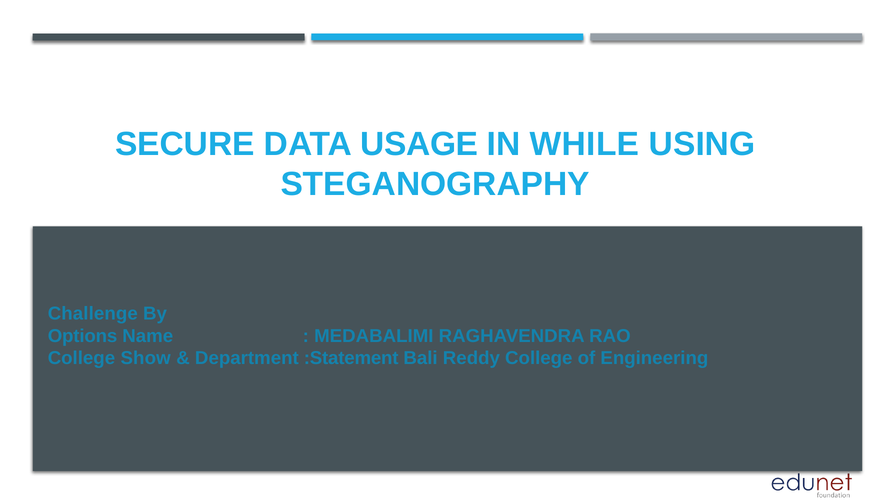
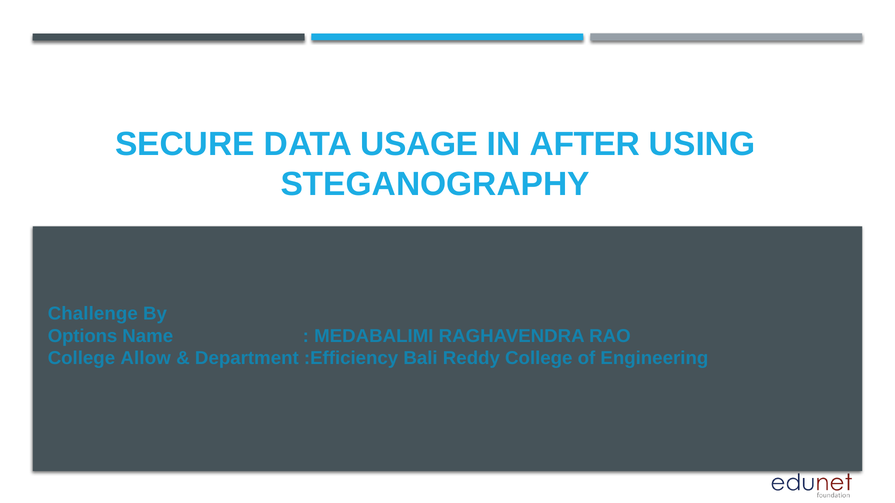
WHILE: WHILE -> AFTER
Show: Show -> Allow
:Statement: :Statement -> :Efficiency
